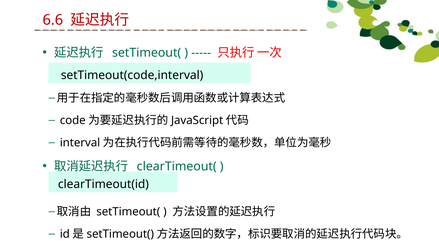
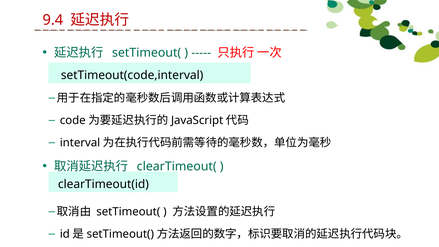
6.6: 6.6 -> 9.4
